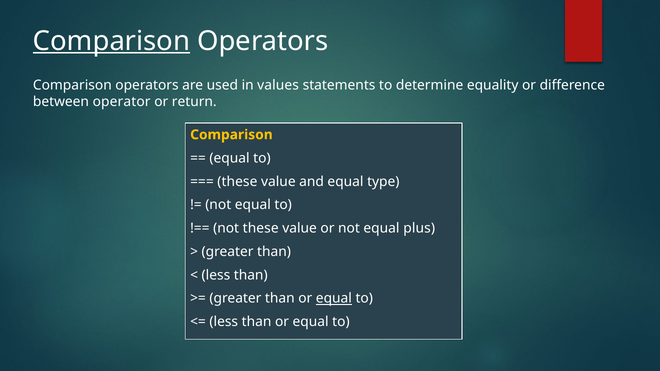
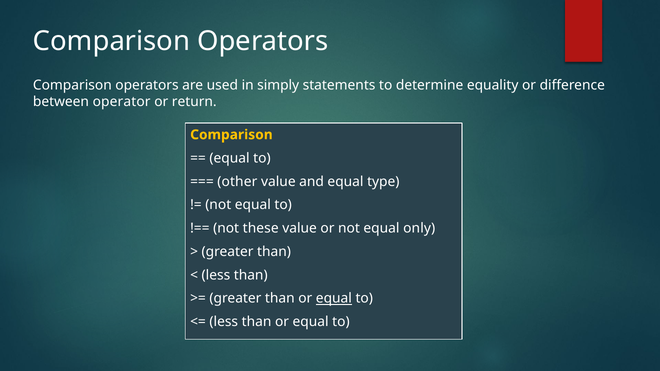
Comparison at (112, 41) underline: present -> none
values: values -> simply
these at (237, 182): these -> other
plus: plus -> only
